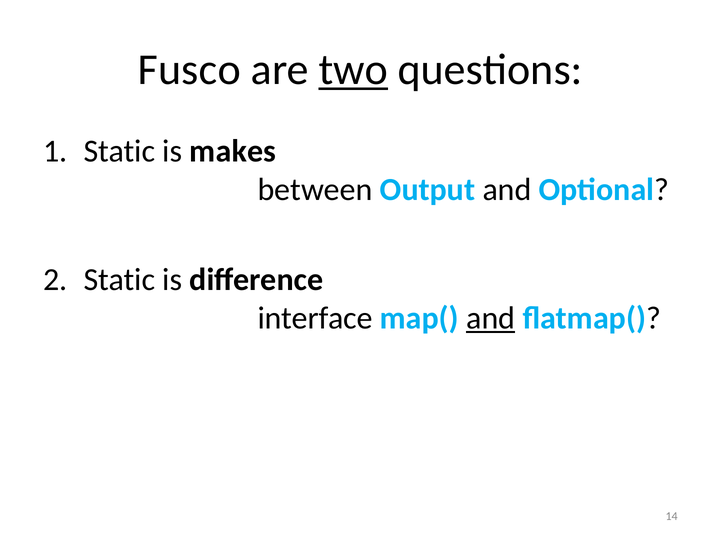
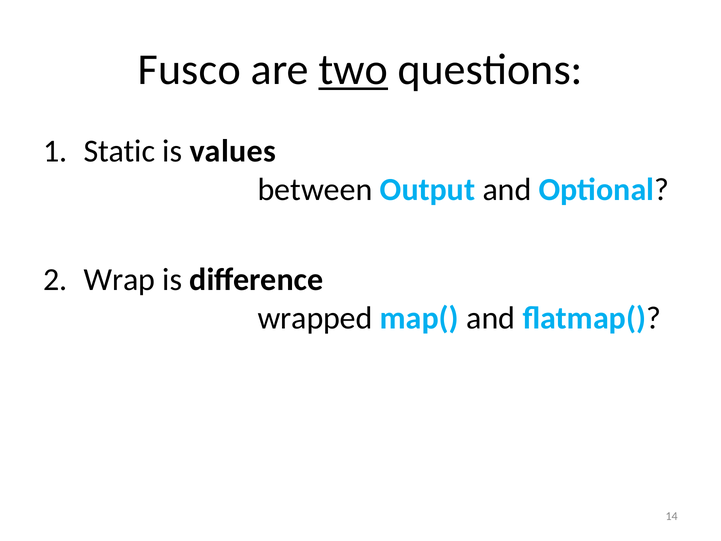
makes: makes -> values
Static at (119, 279): Static -> Wrap
interface: interface -> wrapped
and at (491, 318) underline: present -> none
